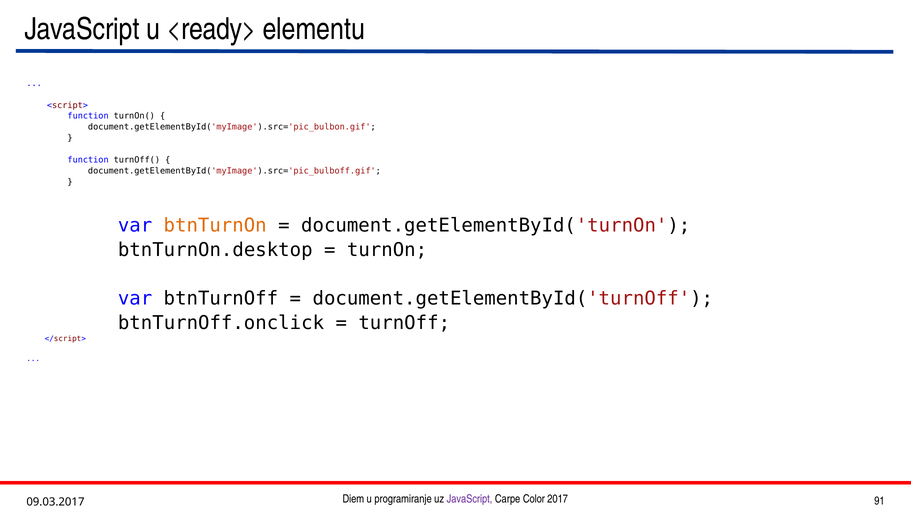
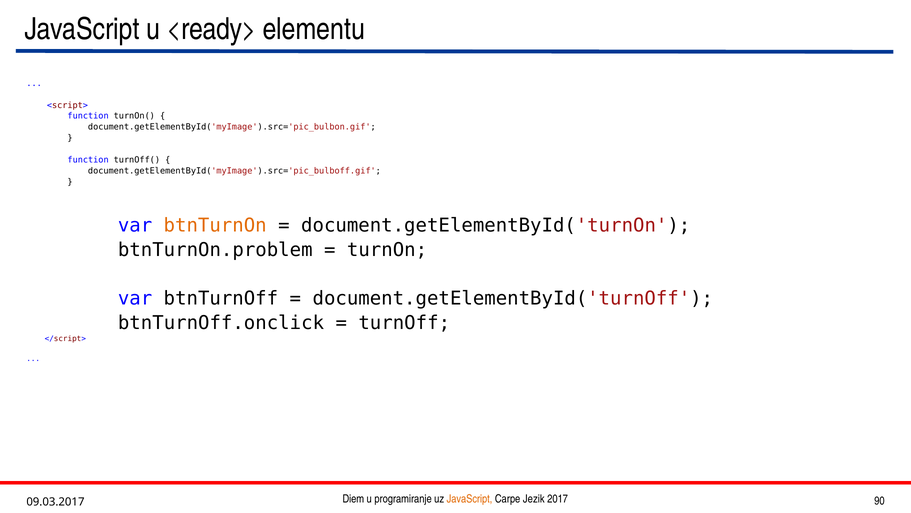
btnTurnOn.desktop: btnTurnOn.desktop -> btnTurnOn.problem
JavaScript at (470, 499) colour: purple -> orange
Color: Color -> Jezik
91: 91 -> 90
